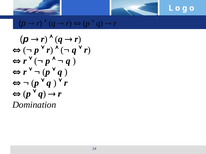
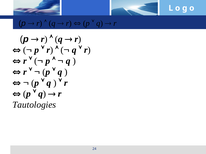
Domination: Domination -> Tautologies
